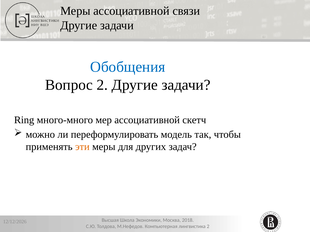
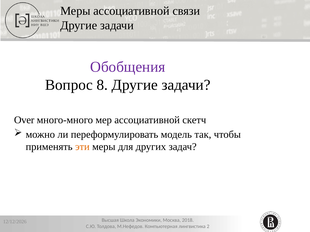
Обобщения colour: blue -> purple
Вопрос 2: 2 -> 8
Ring: Ring -> Over
